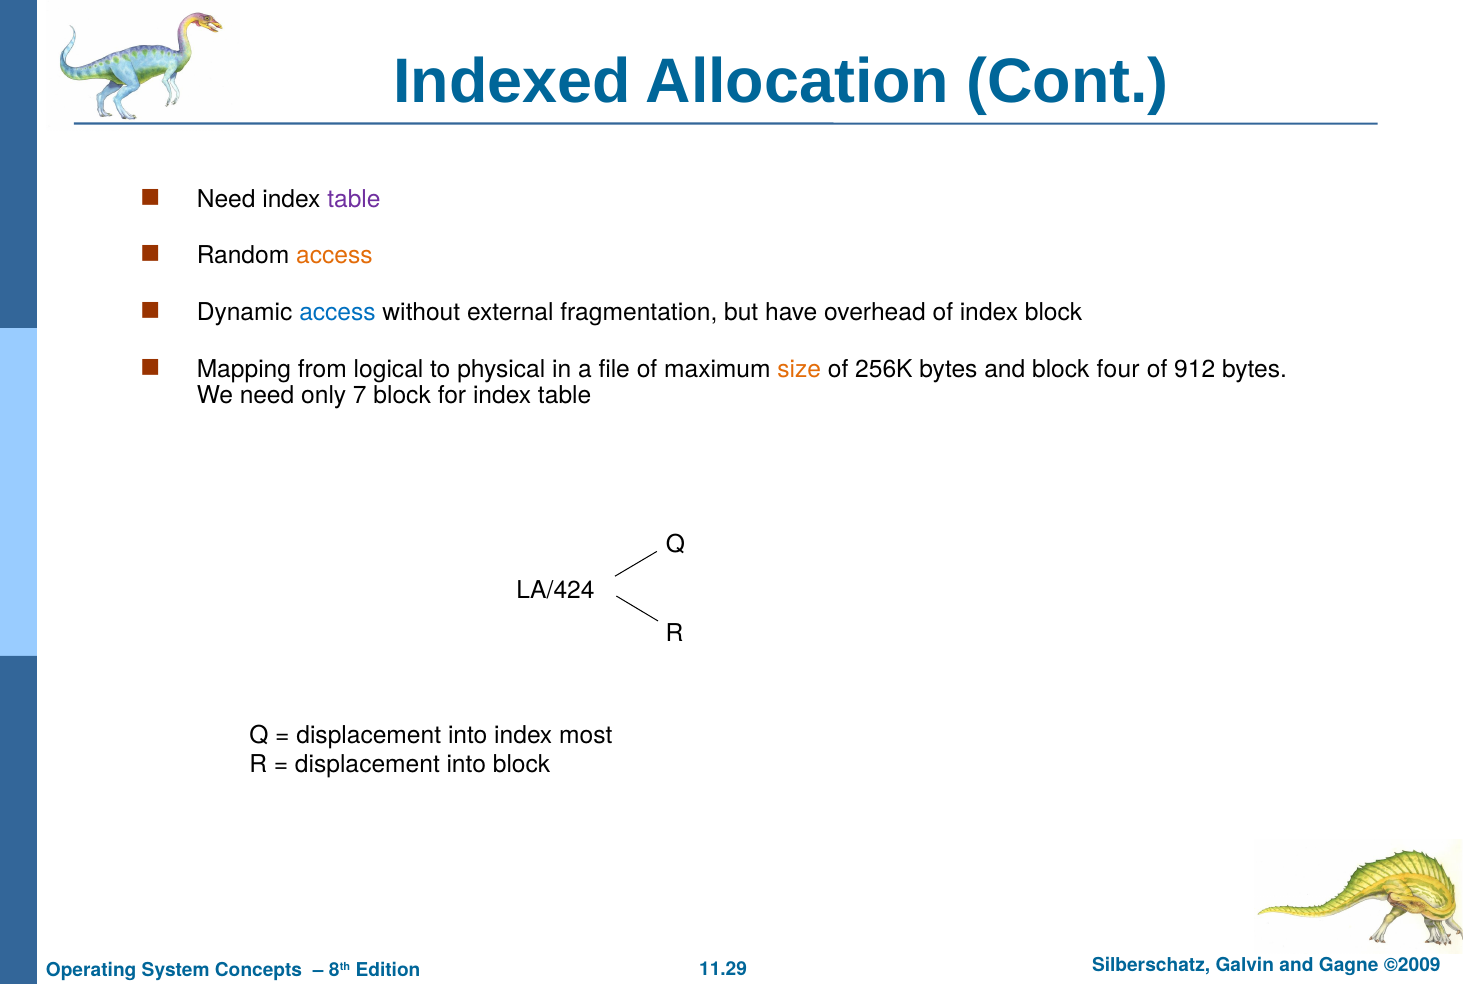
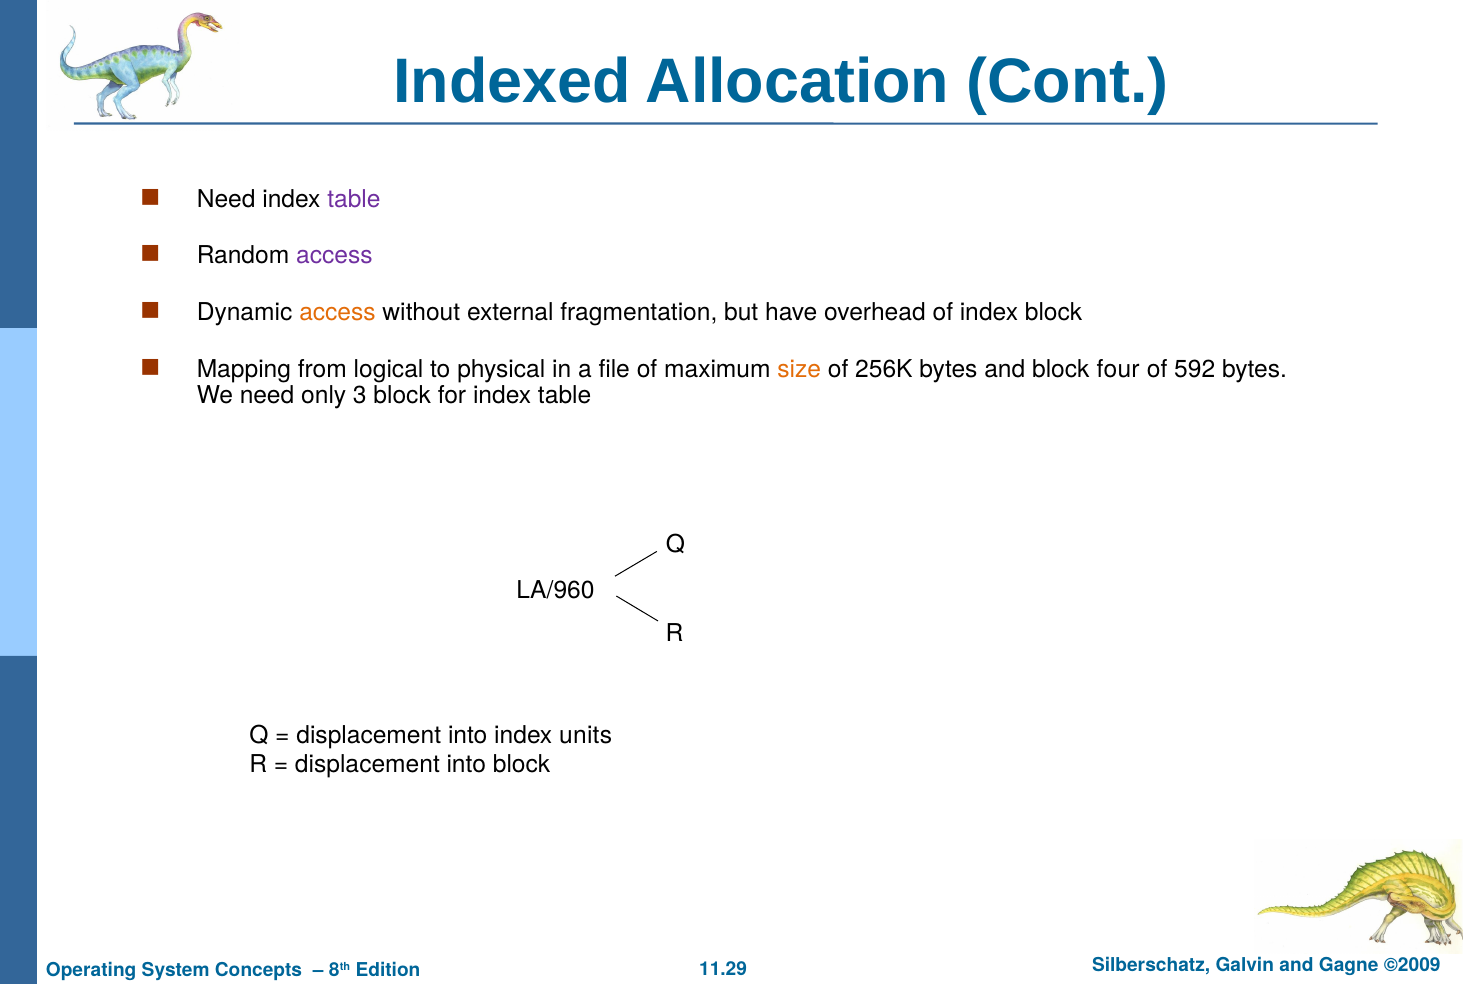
access at (334, 256) colour: orange -> purple
access at (337, 312) colour: blue -> orange
912: 912 -> 592
7: 7 -> 3
LA/424: LA/424 -> LA/960
most: most -> units
